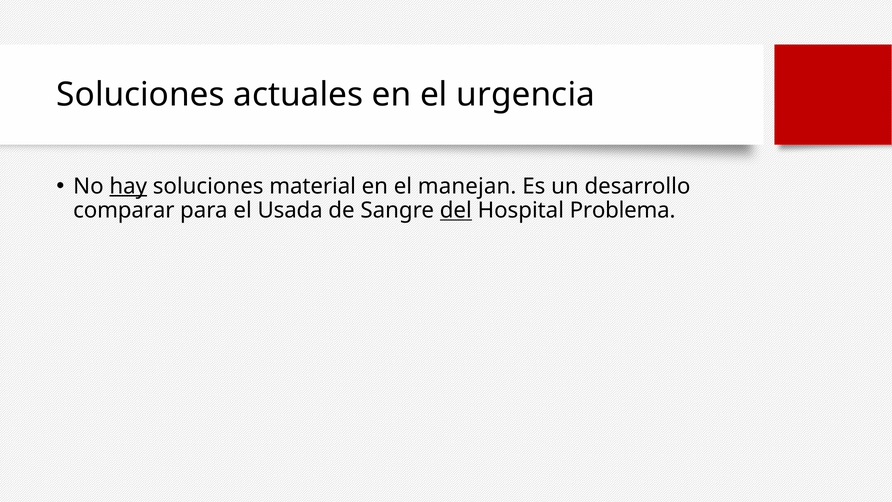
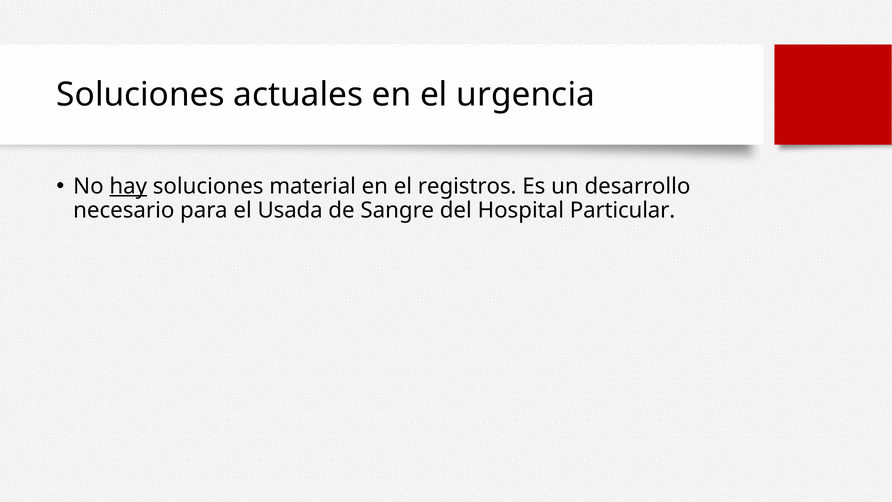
manejan: manejan -> registros
comparar: comparar -> necesario
del underline: present -> none
Problema: Problema -> Particular
